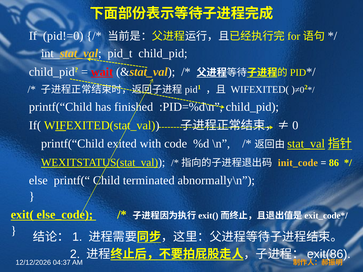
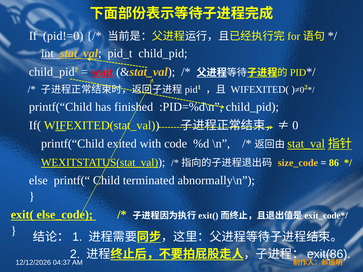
init_code: init_code -> size_code
